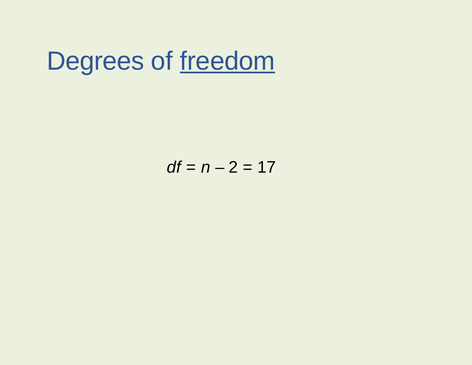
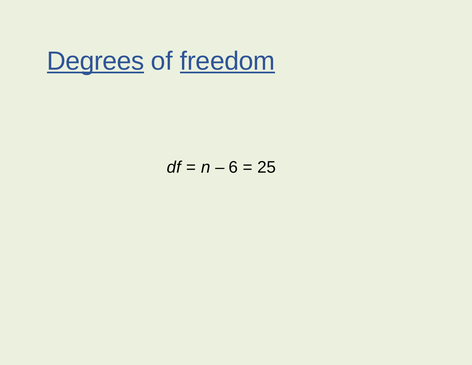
Degrees underline: none -> present
2: 2 -> 6
17: 17 -> 25
